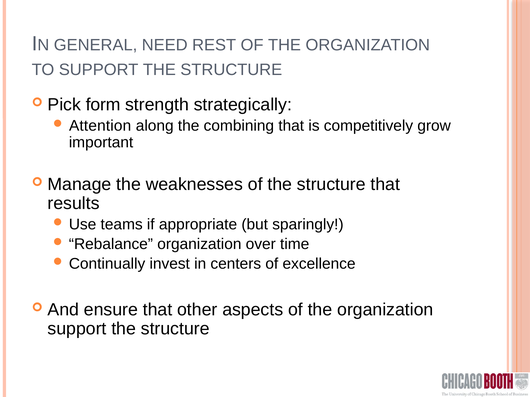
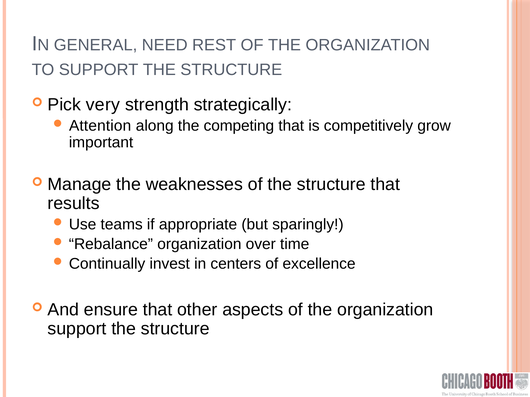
form: form -> very
combining: combining -> competing
